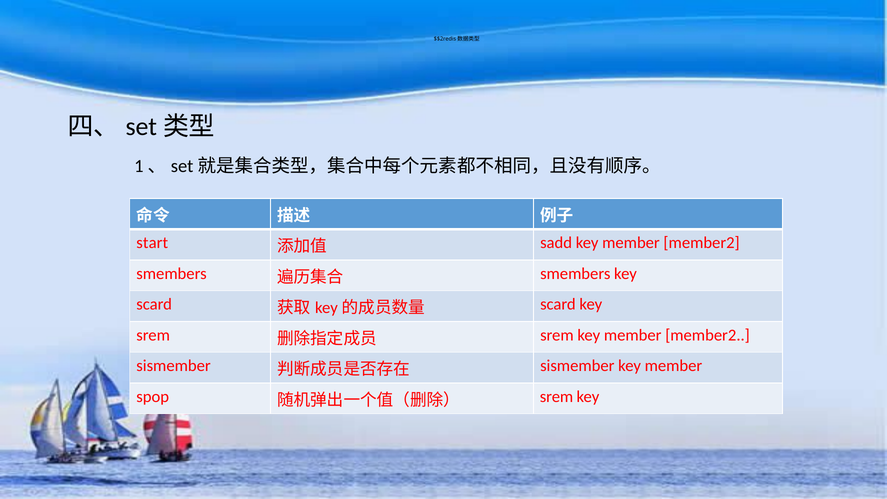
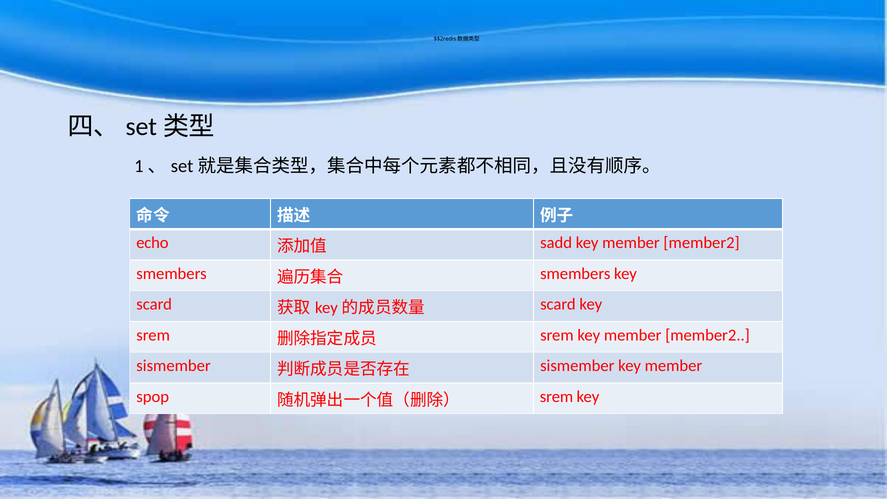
start: start -> echo
